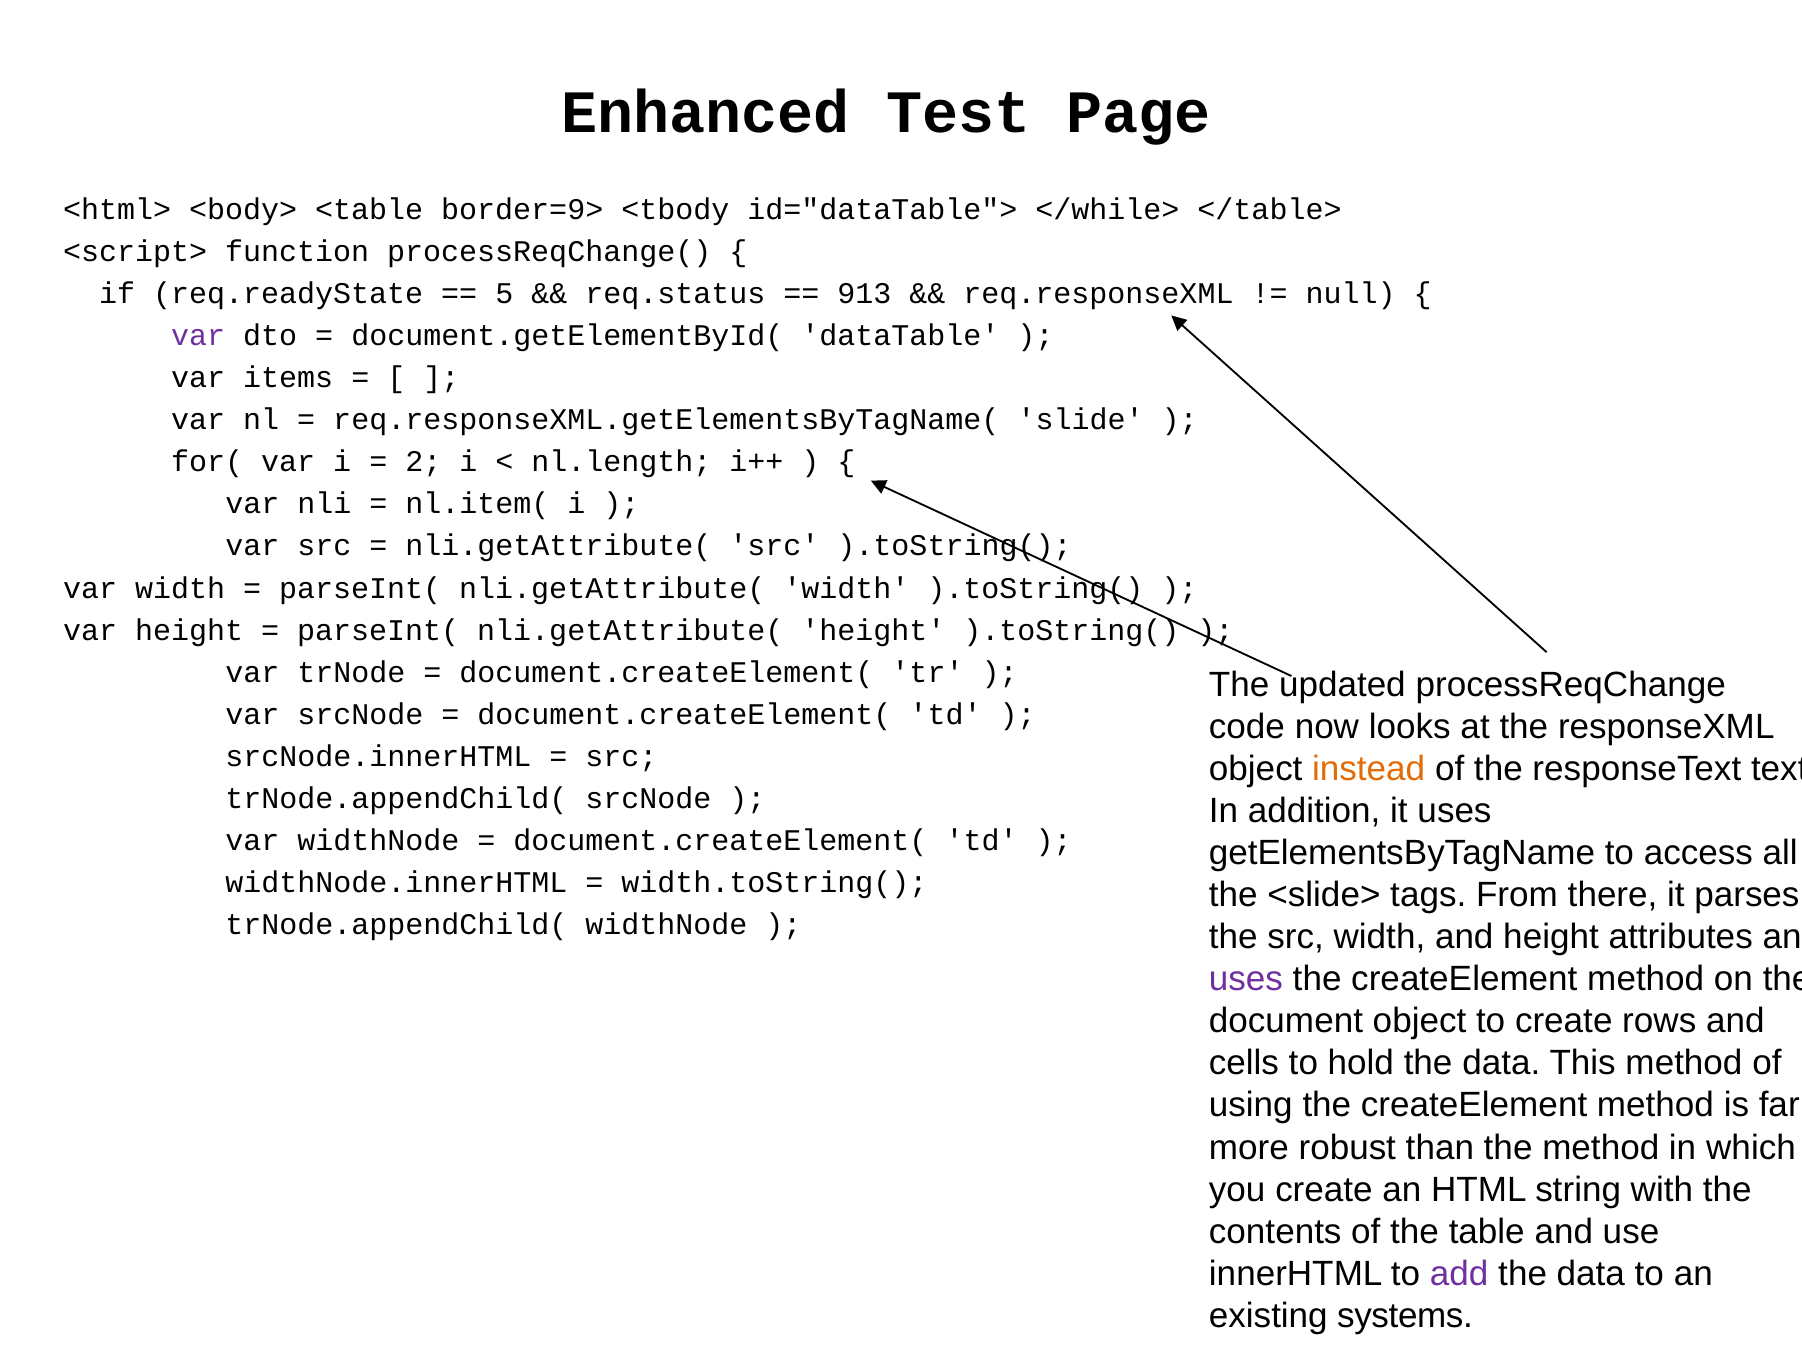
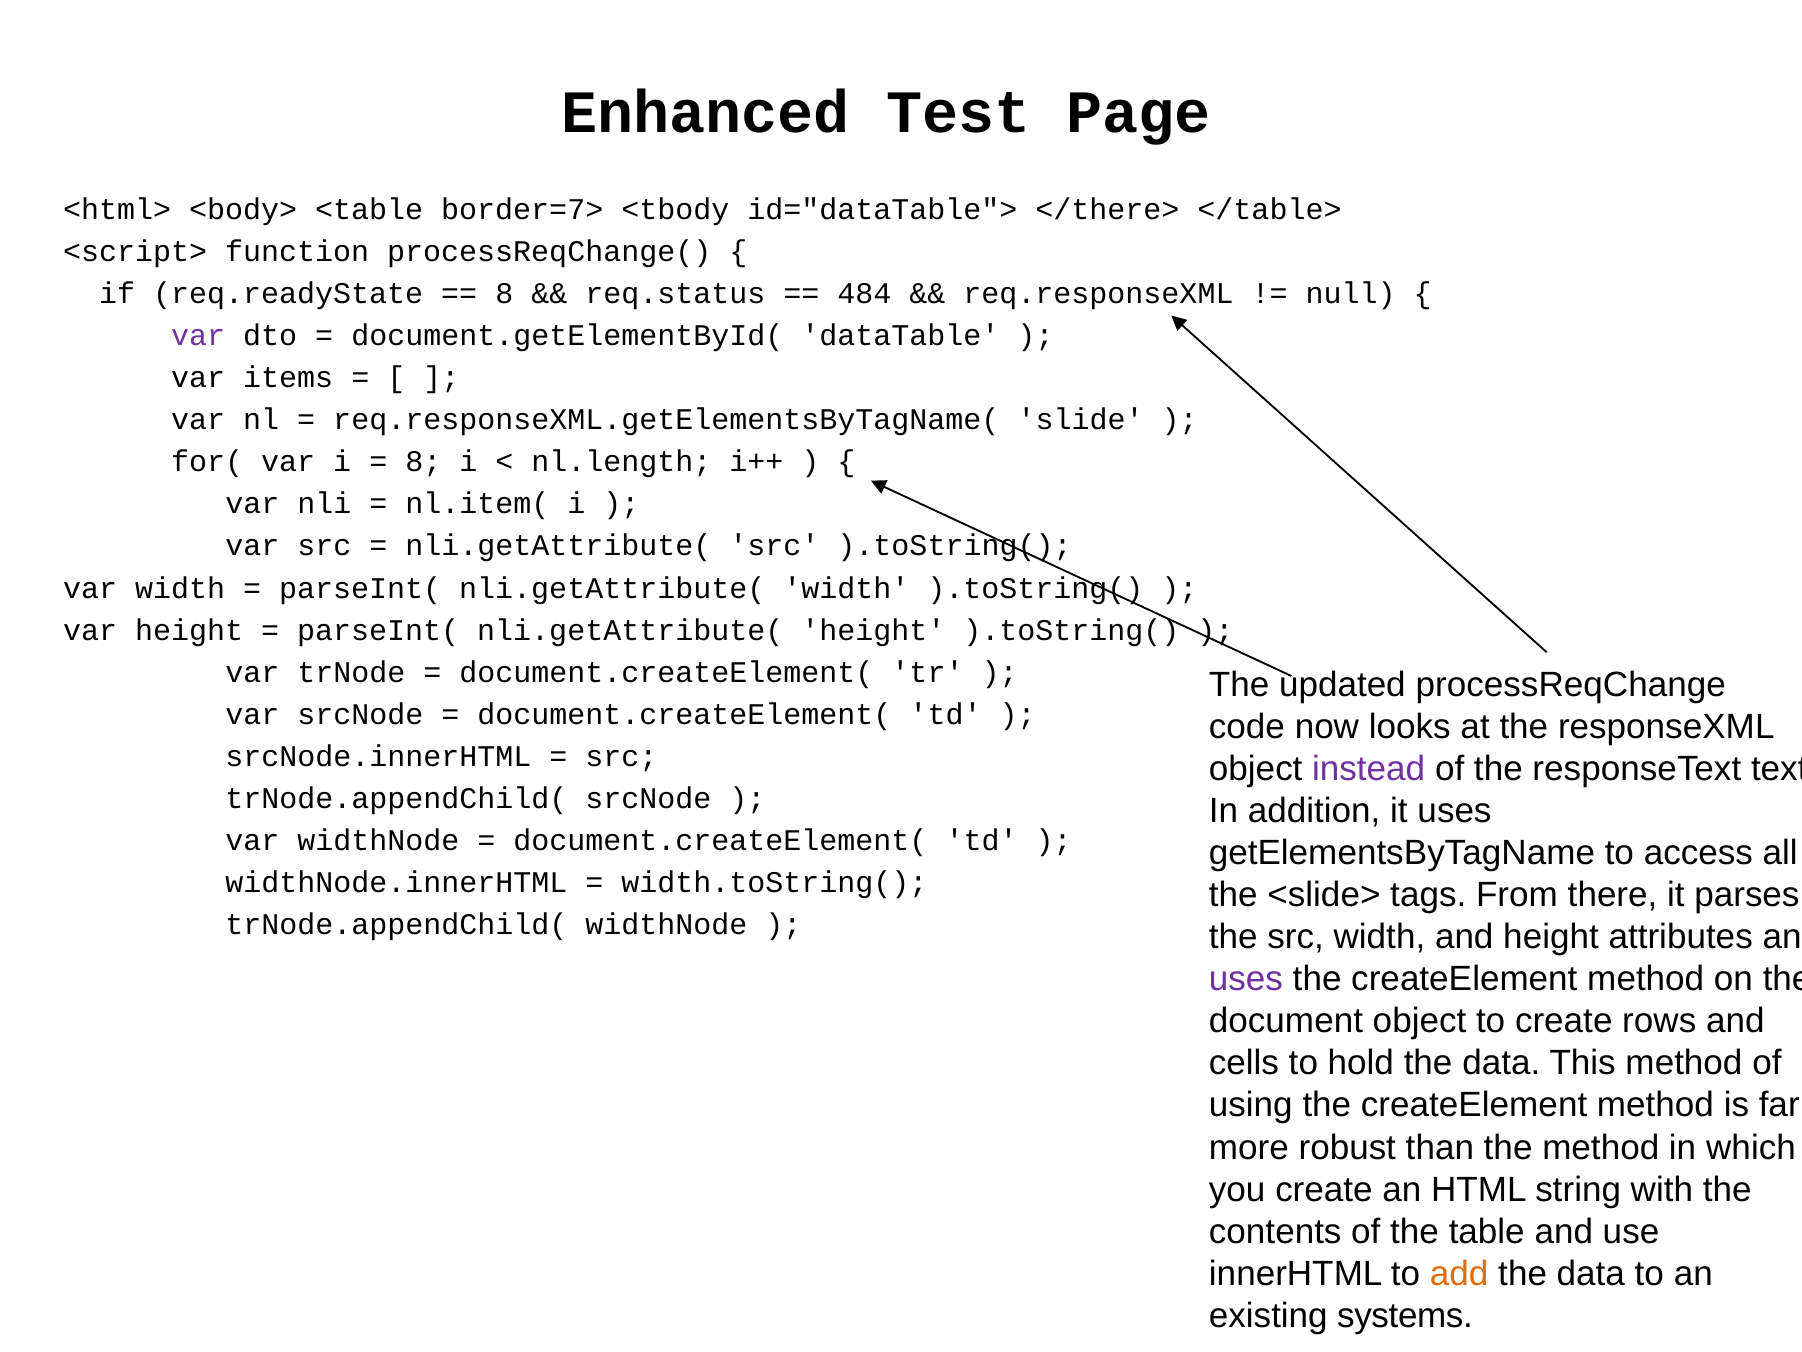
border=9>: border=9> -> border=7>
</while>: </while> -> </there>
5 at (504, 293): 5 -> 8
913: 913 -> 484
2 at (423, 462): 2 -> 8
instead colour: orange -> purple
add colour: purple -> orange
